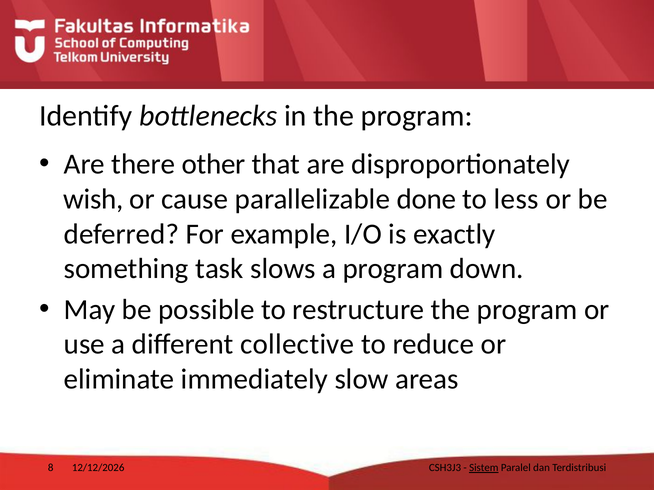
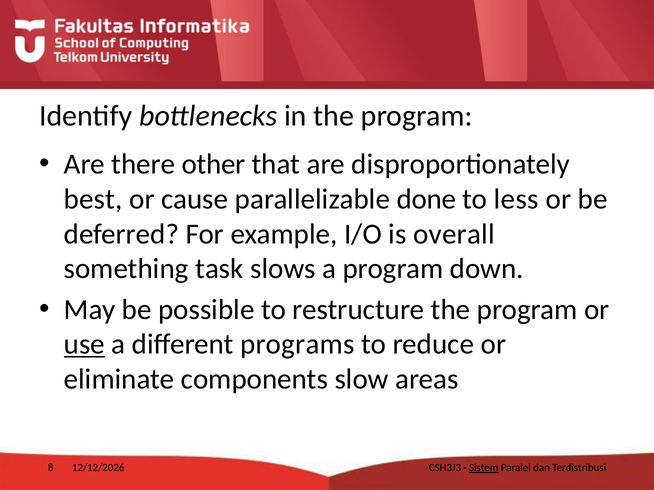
wish: wish -> best
exactly: exactly -> overall
use underline: none -> present
collective: collective -> programs
immediately: immediately -> components
